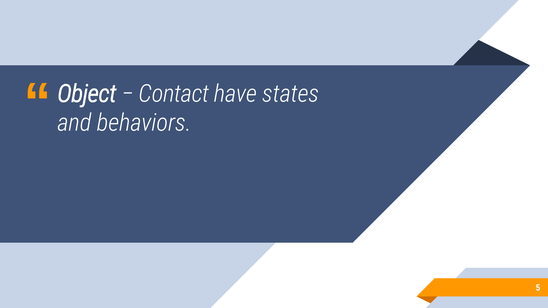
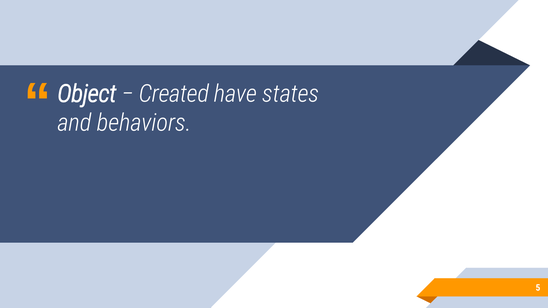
Contact: Contact -> Created
